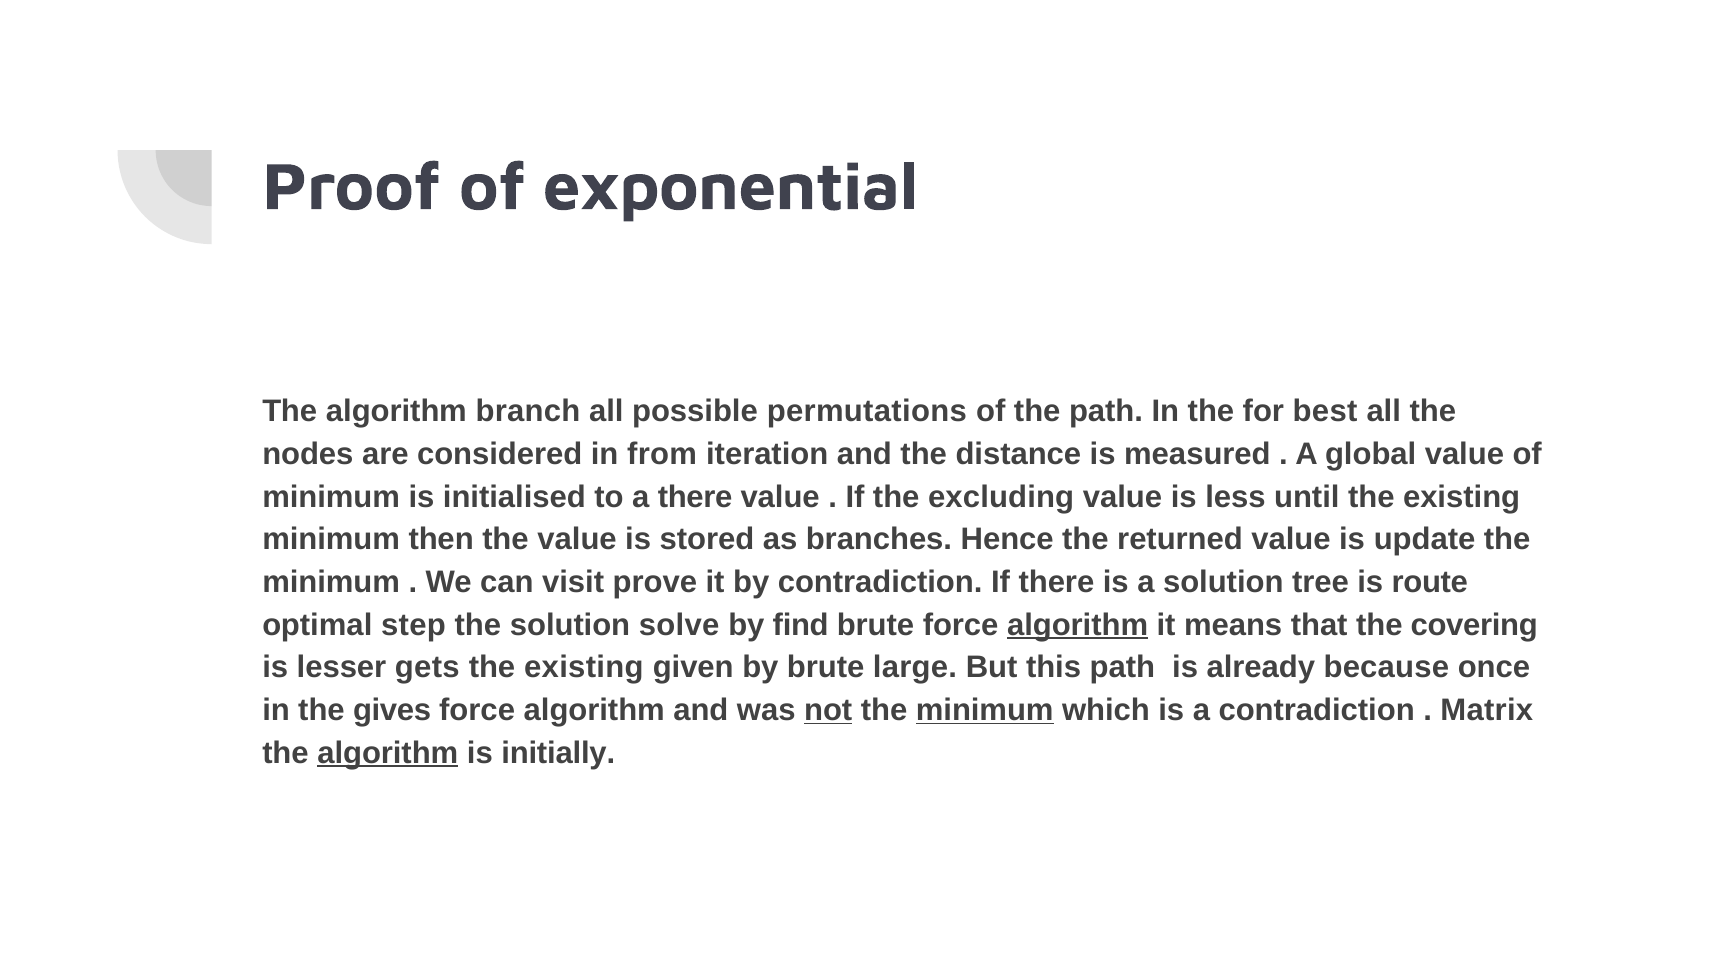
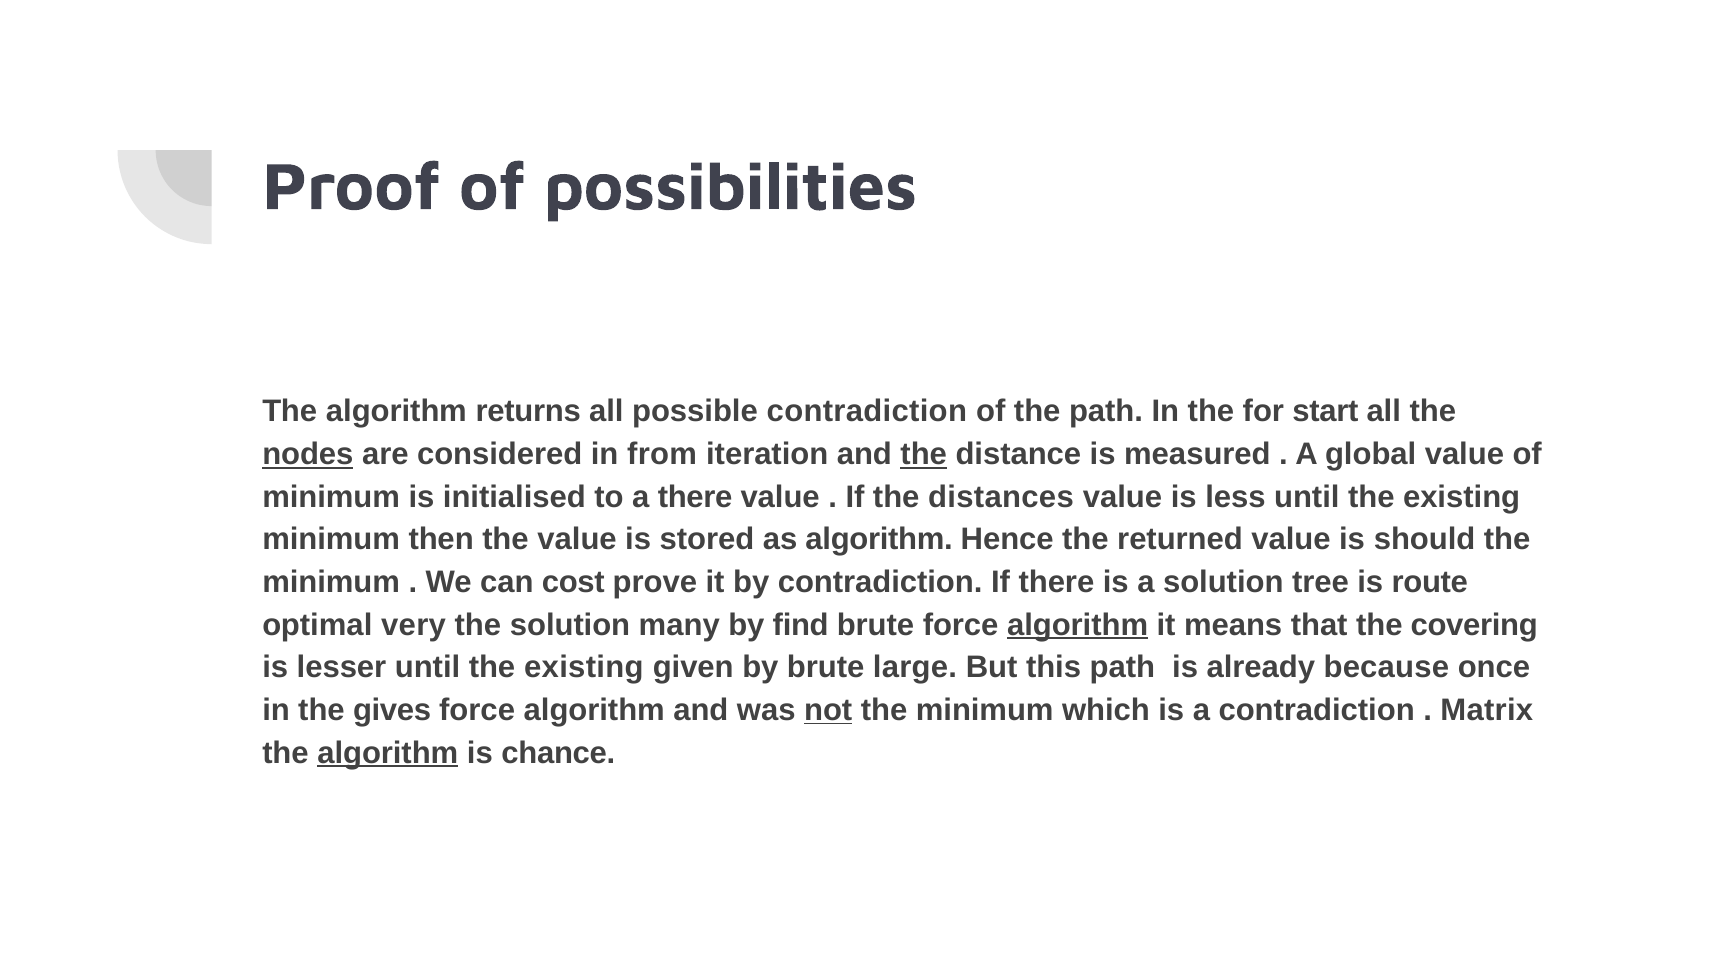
exponential: exponential -> possibilities
branch: branch -> returns
possible permutations: permutations -> contradiction
best: best -> start
nodes underline: none -> present
the at (924, 454) underline: none -> present
excluding: excluding -> distances
as branches: branches -> algorithm
update: update -> should
visit: visit -> cost
step: step -> very
solve: solve -> many
lesser gets: gets -> until
minimum at (985, 710) underline: present -> none
initially: initially -> chance
